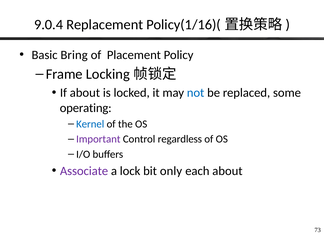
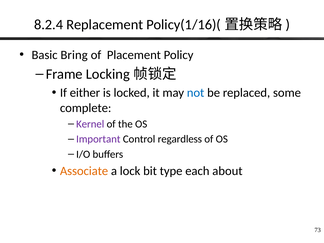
9.0.4: 9.0.4 -> 8.2.4
If about: about -> either
operating: operating -> complete
Kernel colour: blue -> purple
Associate colour: purple -> orange
only: only -> type
